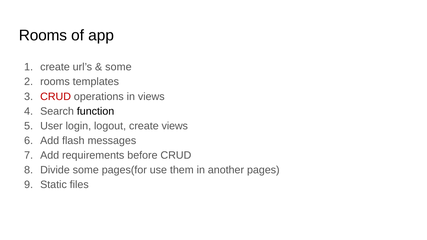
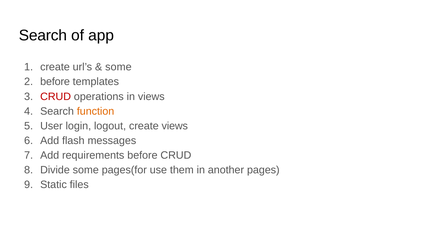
Rooms at (43, 35): Rooms -> Search
rooms at (55, 82): rooms -> before
function colour: black -> orange
